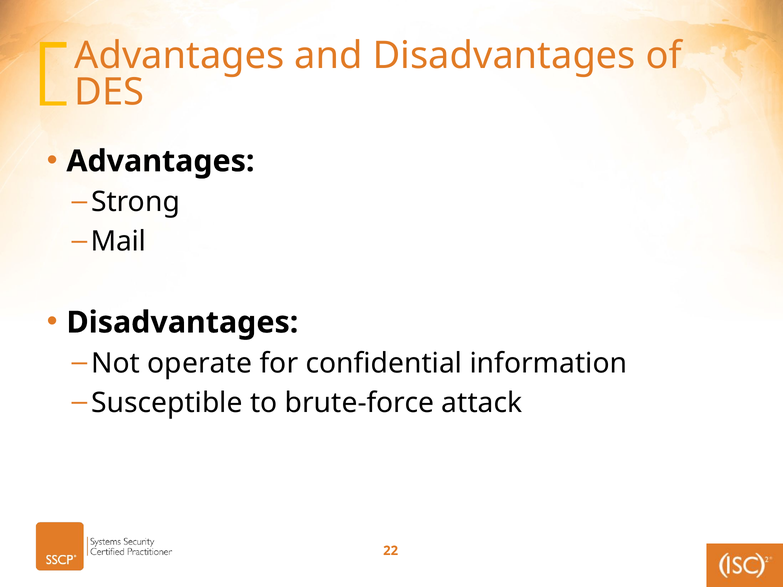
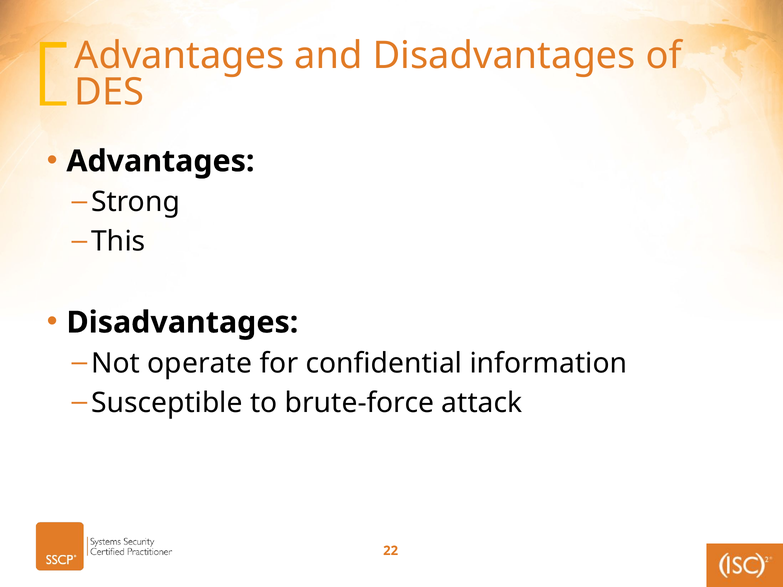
Mail: Mail -> This
